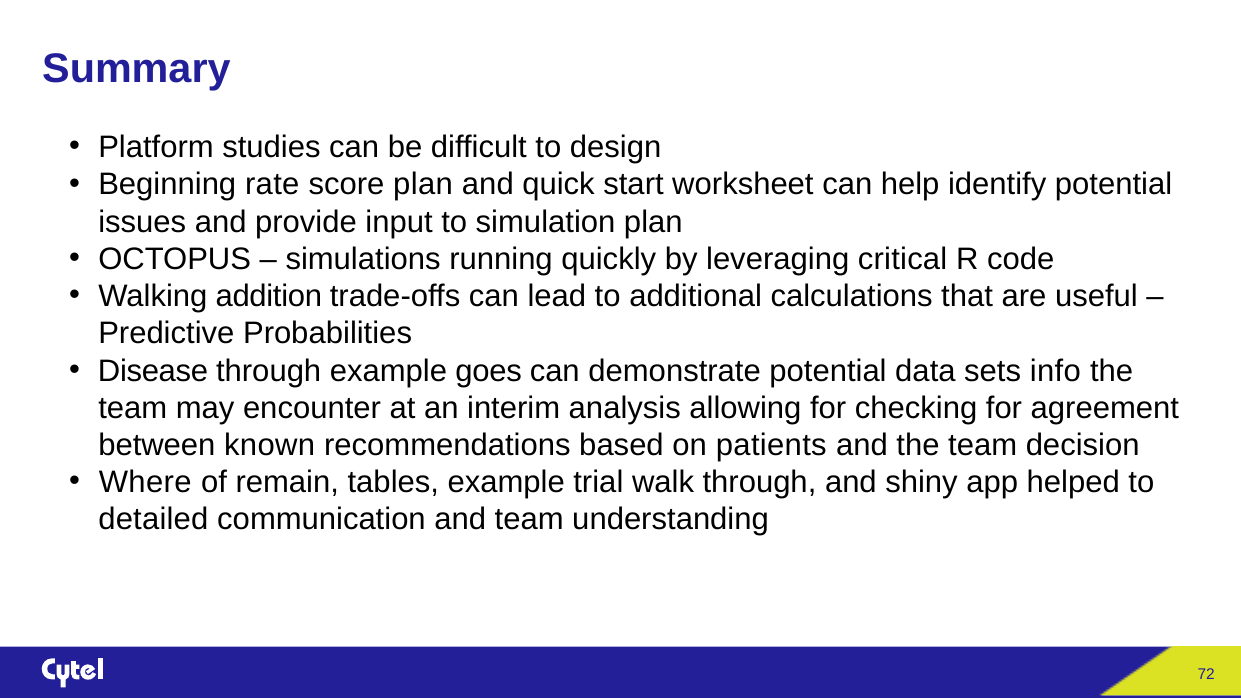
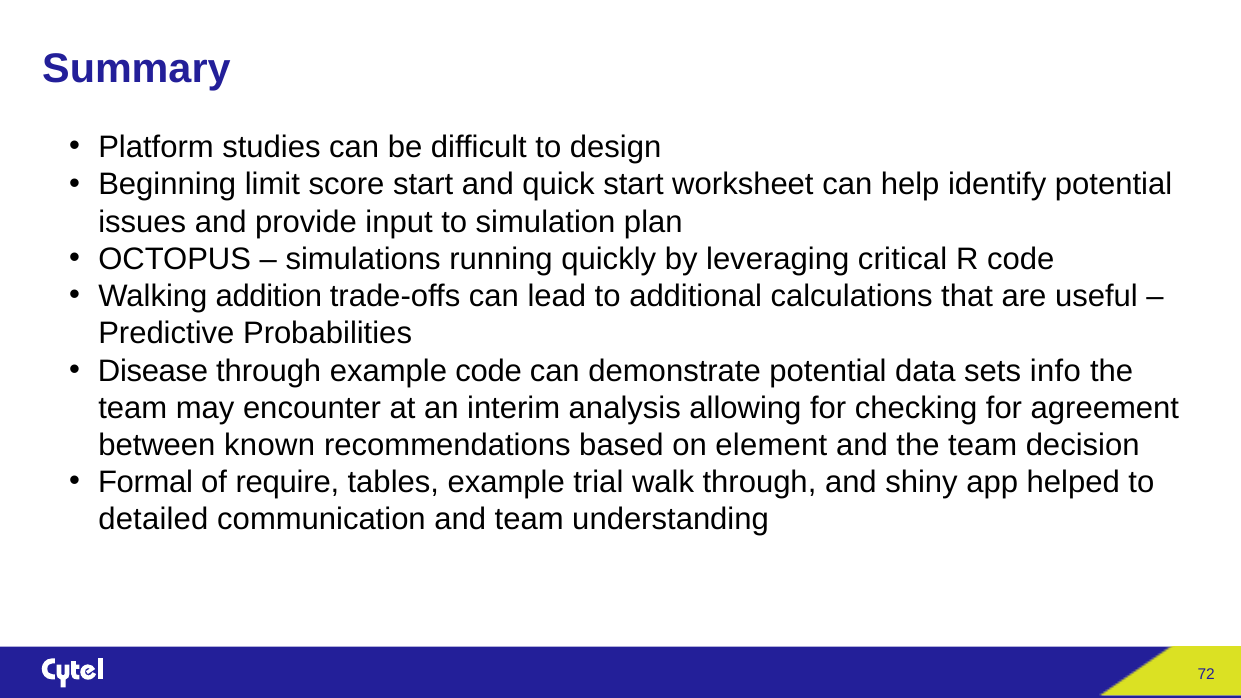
rate: rate -> limit
score plan: plan -> start
example goes: goes -> code
patients: patients -> element
Where: Where -> Formal
remain: remain -> require
